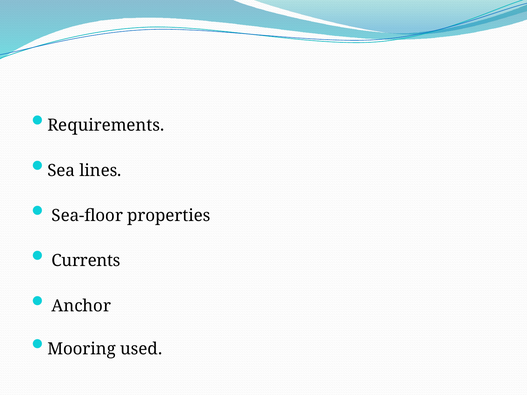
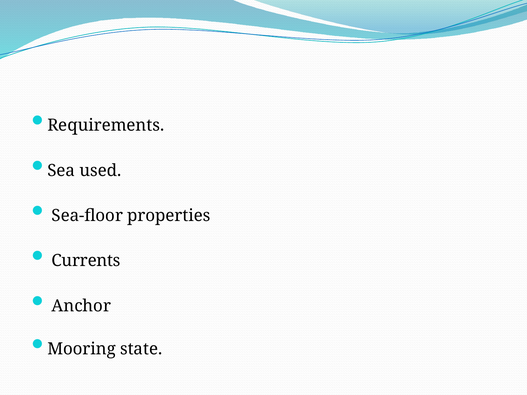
lines: lines -> used
used: used -> state
